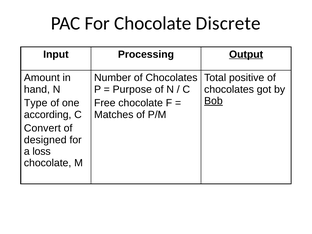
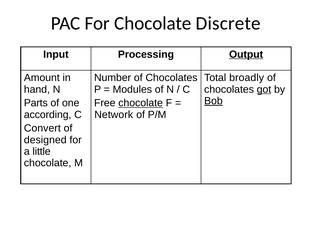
positive: positive -> broadly
Purpose: Purpose -> Modules
got underline: none -> present
Type: Type -> Parts
chocolate at (141, 103) underline: none -> present
Matches: Matches -> Network
loss: loss -> little
